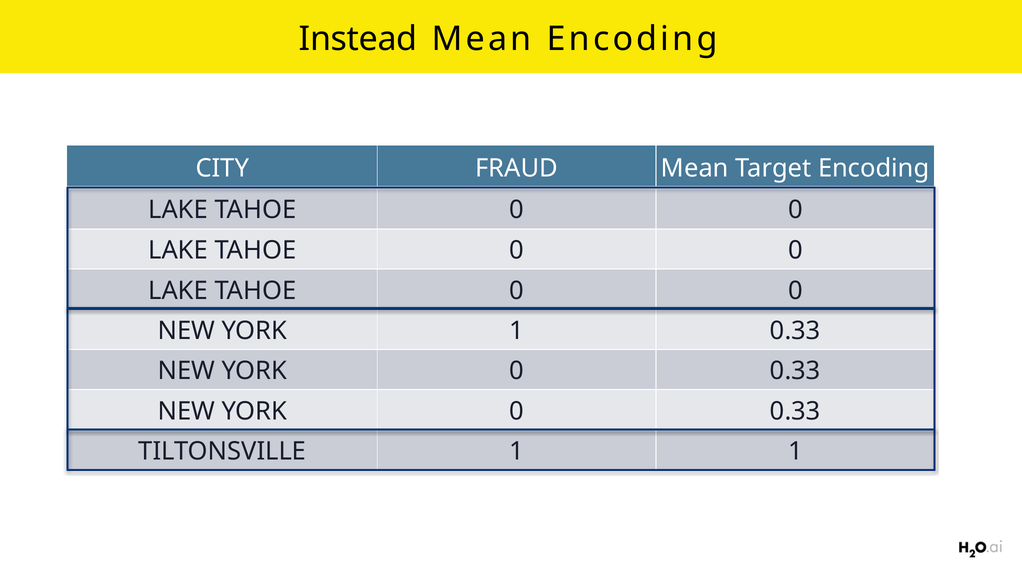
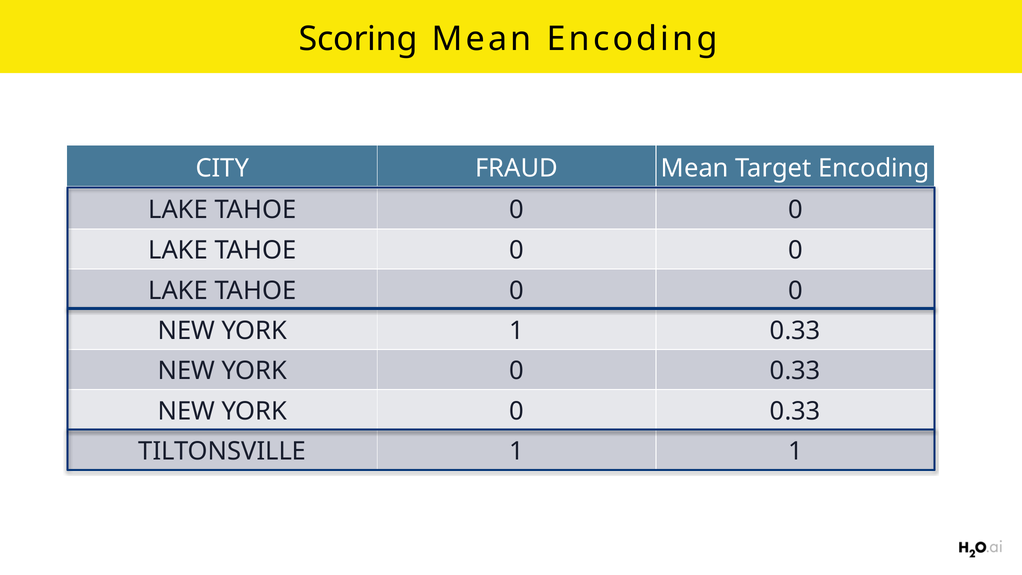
Instead: Instead -> Scoring
